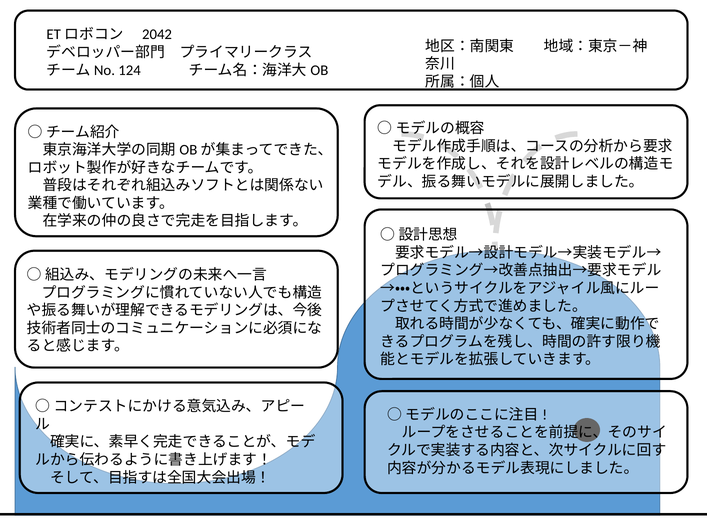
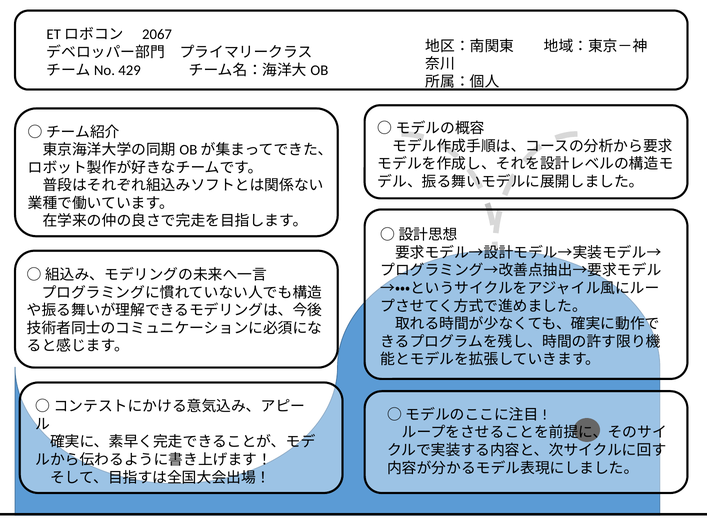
2042: 2042 -> 2067
124: 124 -> 429
